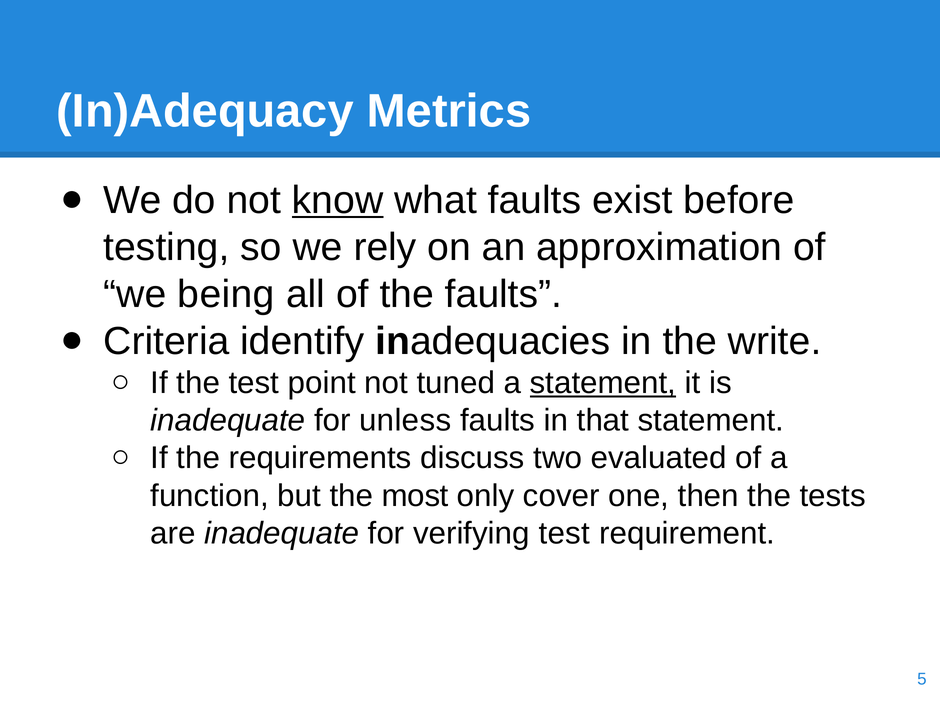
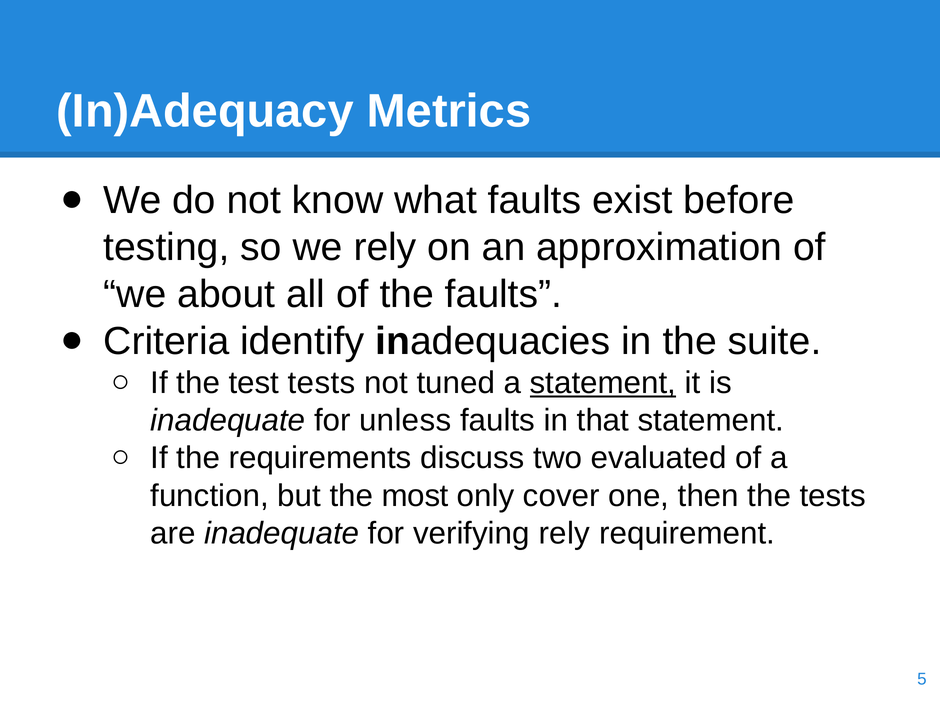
know underline: present -> none
being: being -> about
write: write -> suite
test point: point -> tests
verifying test: test -> rely
